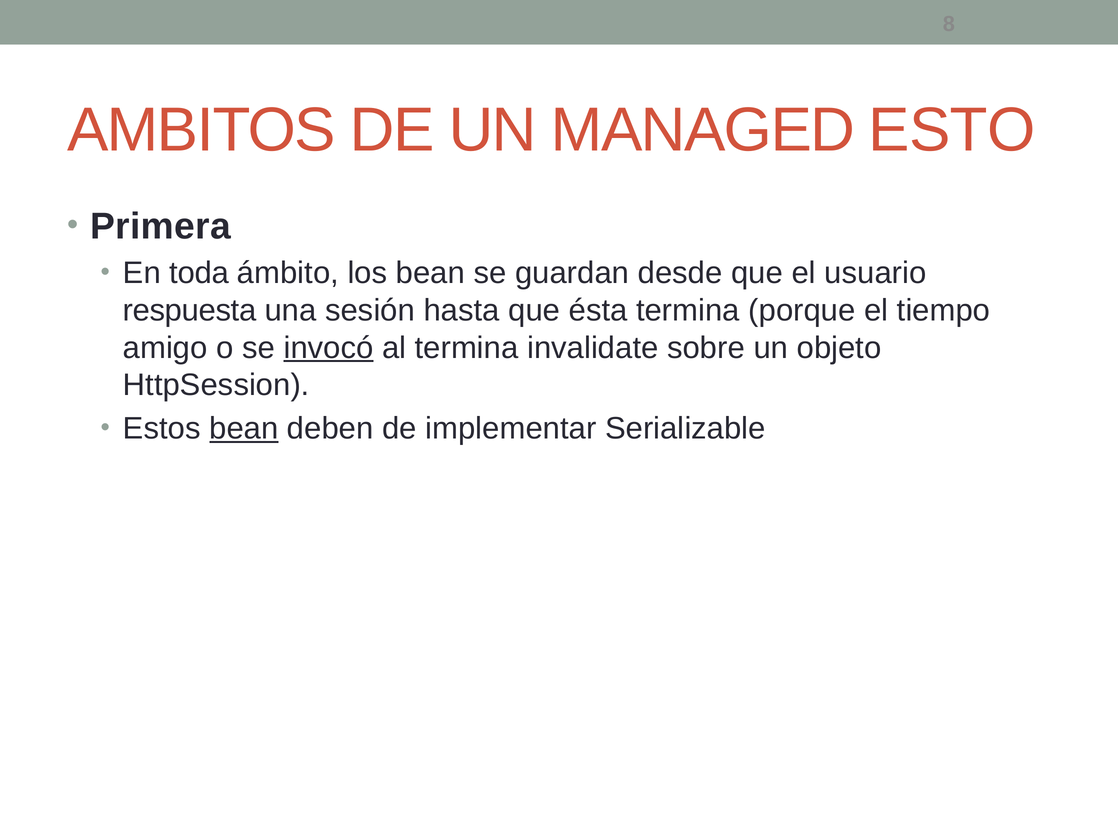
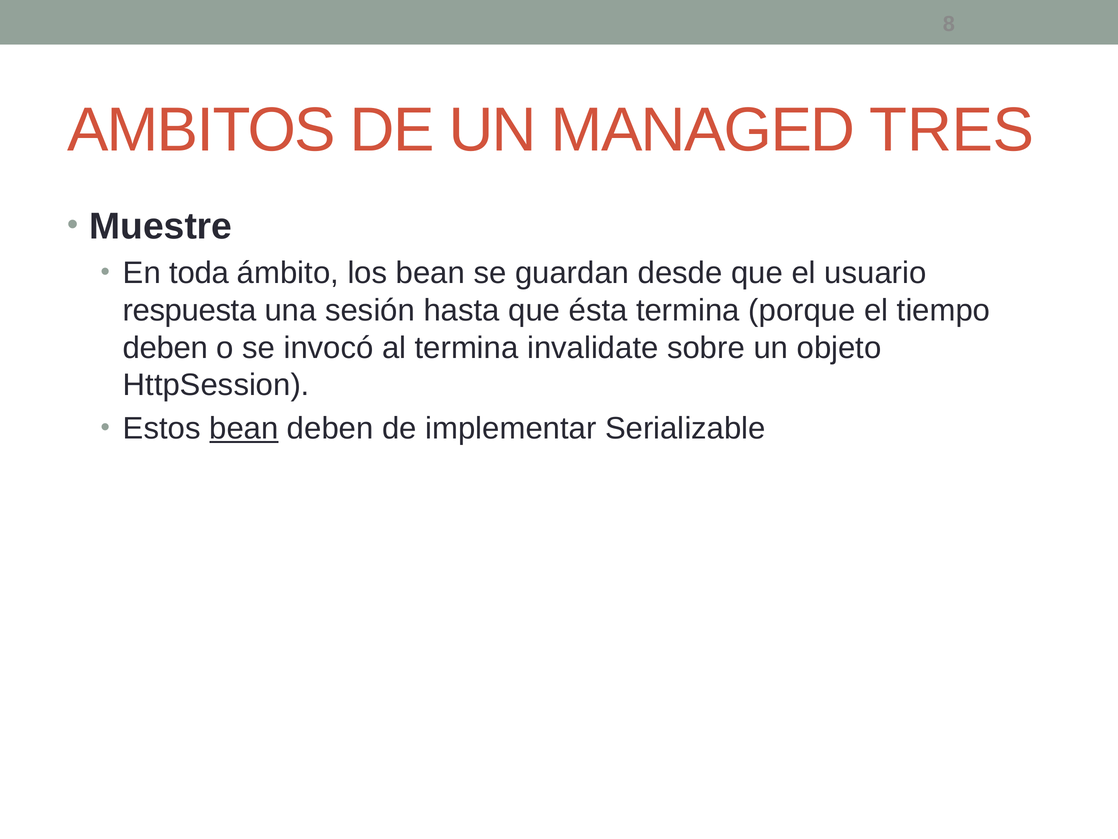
ESTO: ESTO -> TRES
Primera: Primera -> Muestre
amigo at (165, 348): amigo -> deben
invocó underline: present -> none
